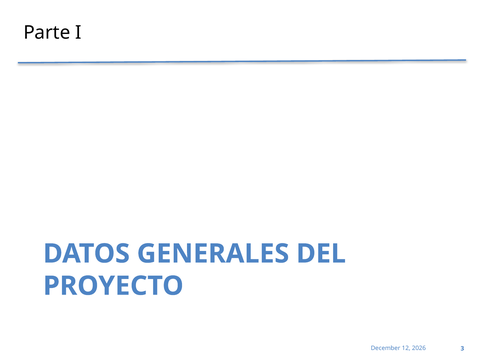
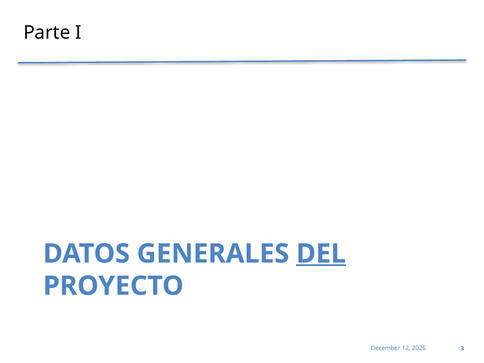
DEL underline: none -> present
